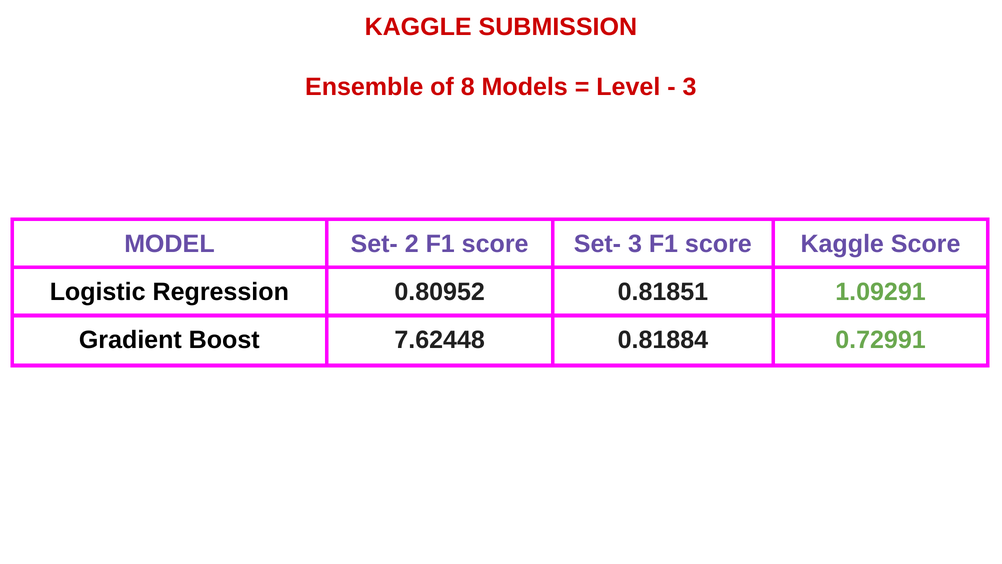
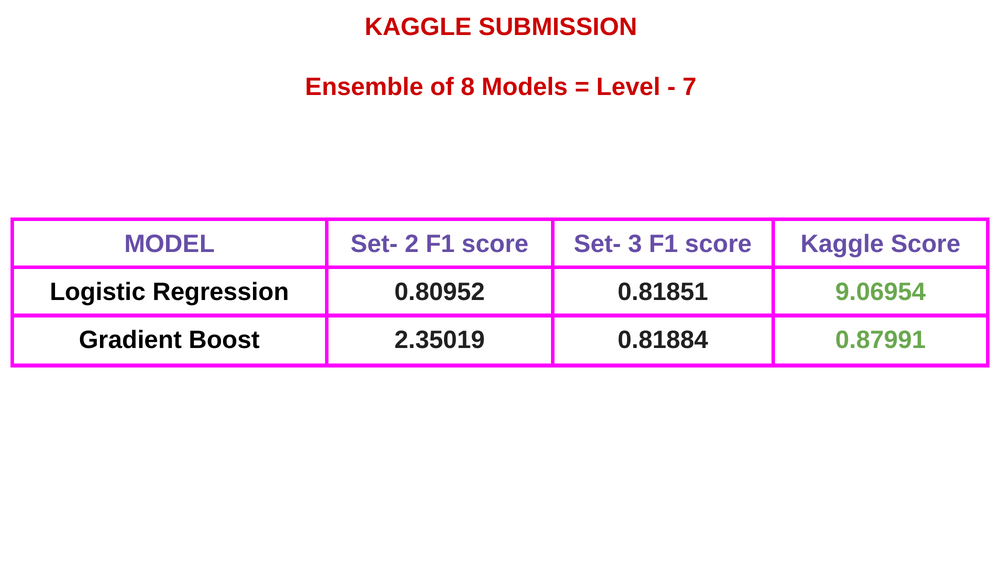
3 at (690, 87): 3 -> 7
1.09291: 1.09291 -> 9.06954
7.62448: 7.62448 -> 2.35019
0.72991: 0.72991 -> 0.87991
